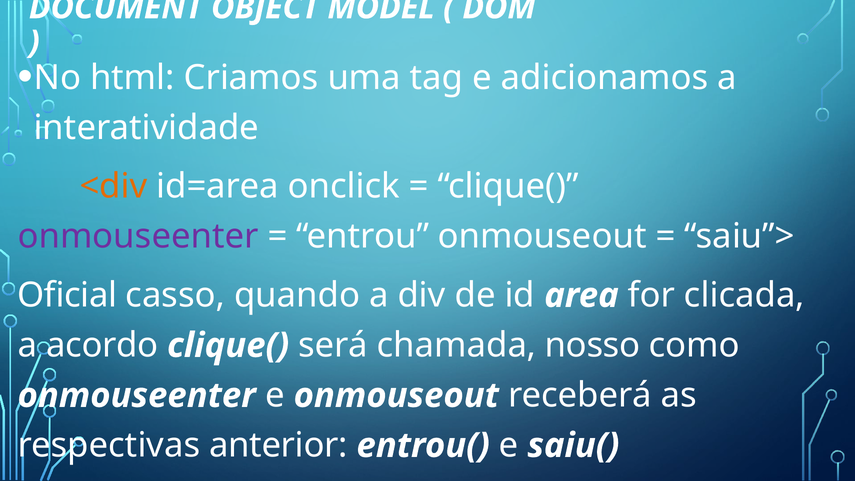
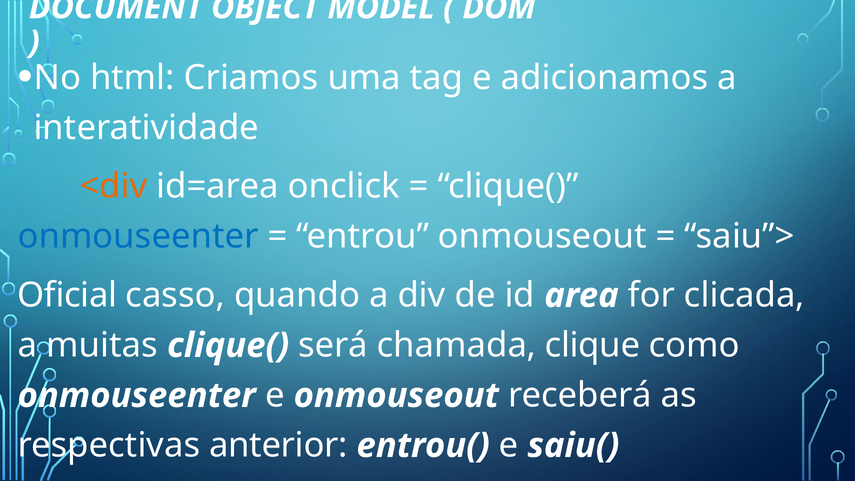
onmouseenter at (138, 237) colour: purple -> blue
acordo: acordo -> muitas
nosso: nosso -> clique
